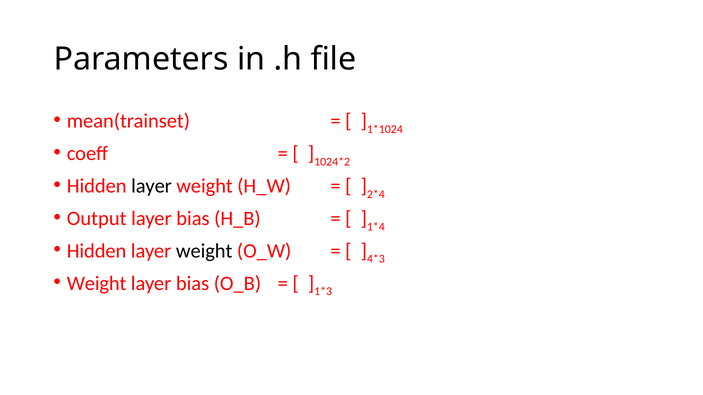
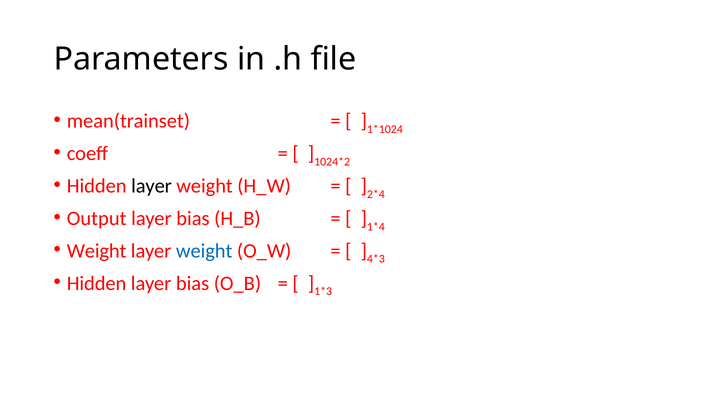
Hidden at (97, 251): Hidden -> Weight
weight at (204, 251) colour: black -> blue
Weight at (97, 284): Weight -> Hidden
